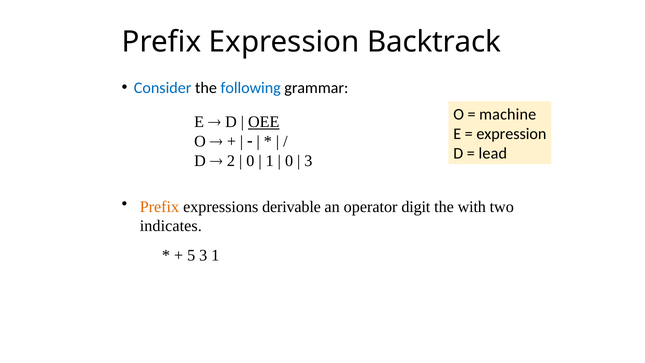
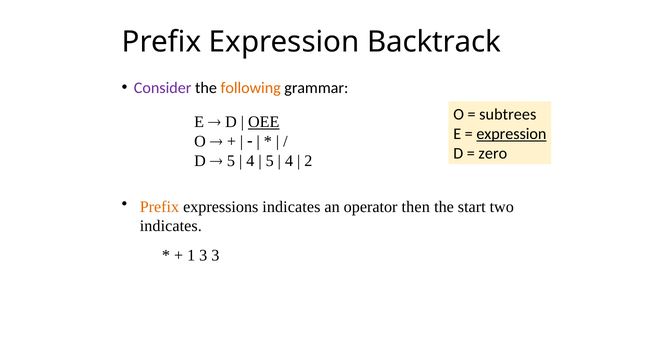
Consider colour: blue -> purple
following colour: blue -> orange
machine: machine -> subtrees
expression at (511, 134) underline: none -> present
lead: lead -> zero
2 at (231, 161): 2 -> 5
0 at (250, 161): 0 -> 4
1 at (270, 161): 1 -> 5
0 at (289, 161): 0 -> 4
3 at (308, 161): 3 -> 2
expressions derivable: derivable -> indicates
digit: digit -> then
with: with -> start
5: 5 -> 1
3 1: 1 -> 3
